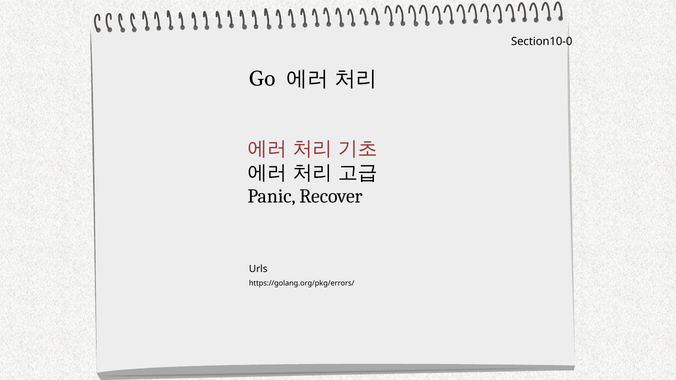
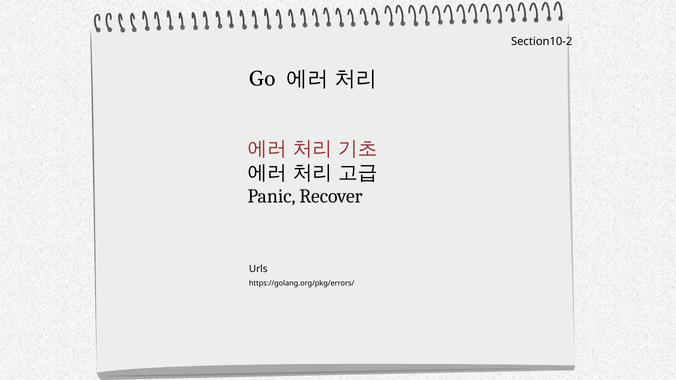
Section10-0: Section10-0 -> Section10-2
